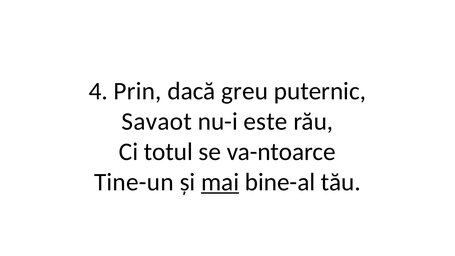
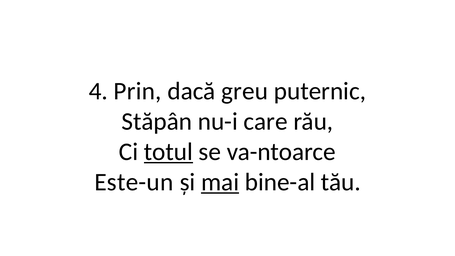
Savaot: Savaot -> Stăpân
este: este -> care
totul underline: none -> present
Tine-un: Tine-un -> Este-un
